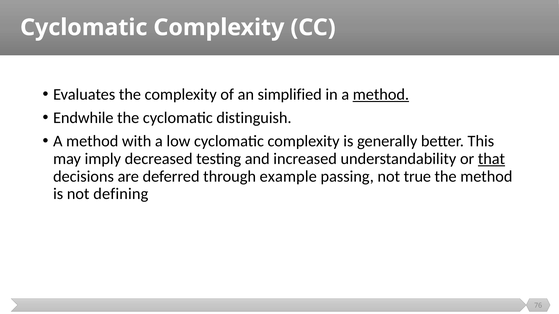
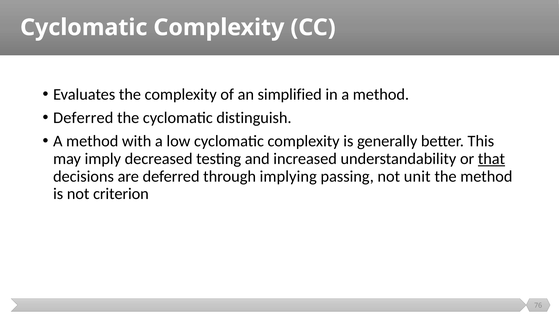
method at (381, 95) underline: present -> none
Endwhile at (83, 118): Endwhile -> Deferred
example: example -> implying
true: true -> unit
defining: defining -> criterion
